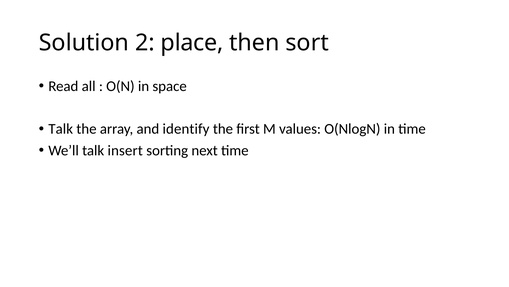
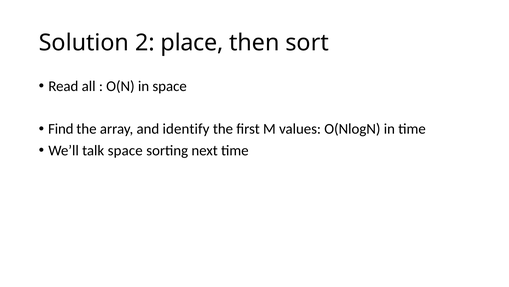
Talk at (61, 129): Talk -> Find
talk insert: insert -> space
